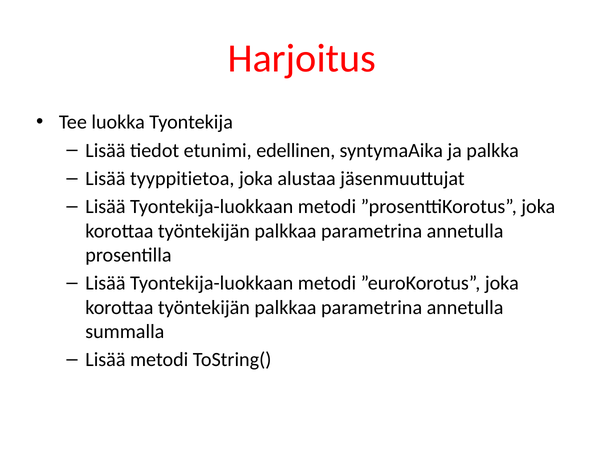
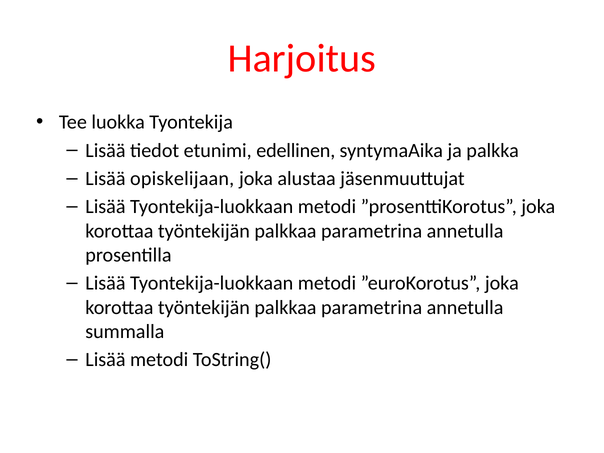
tyyppitietoa: tyyppitietoa -> opiskelijaan
